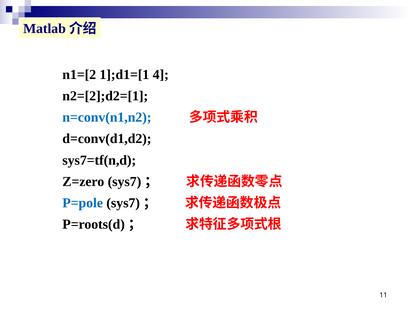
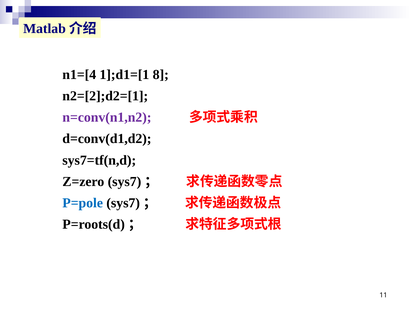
n1=[2: n1=[2 -> n1=[4
4: 4 -> 8
n=conv(n1,n2 colour: blue -> purple
